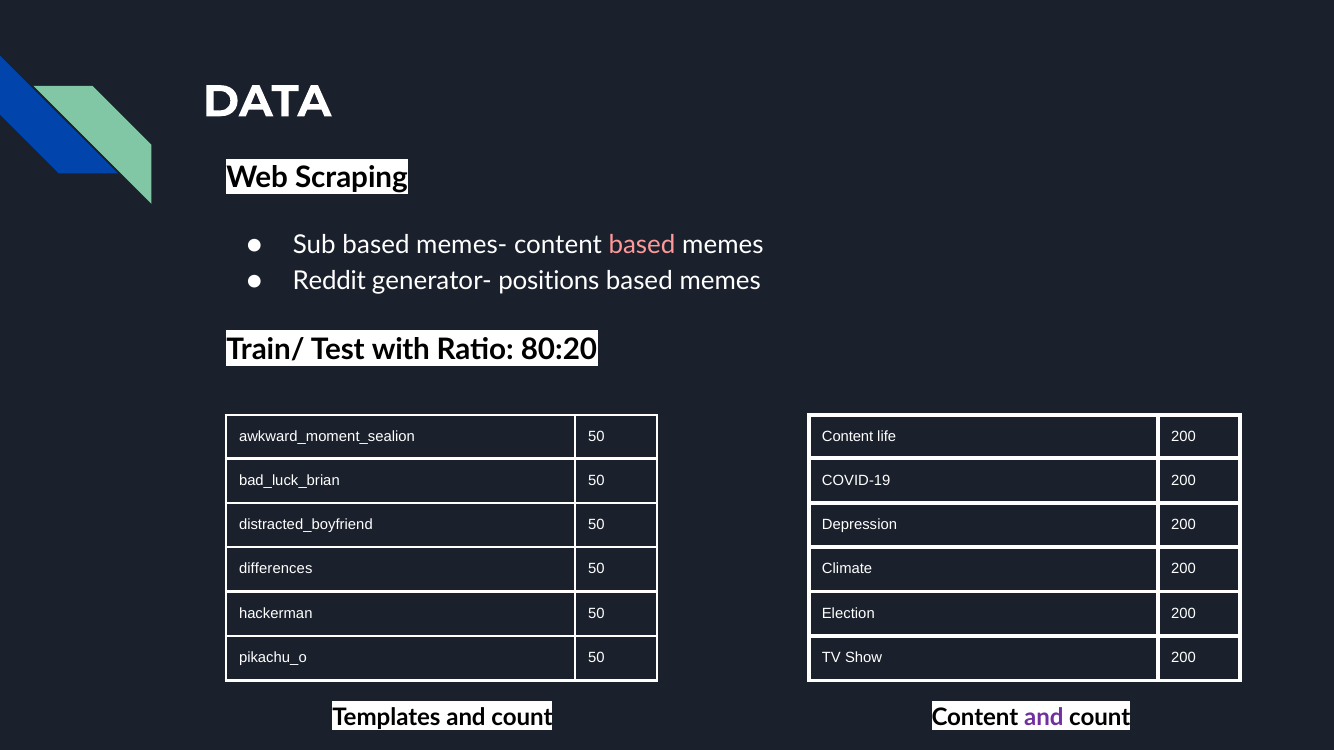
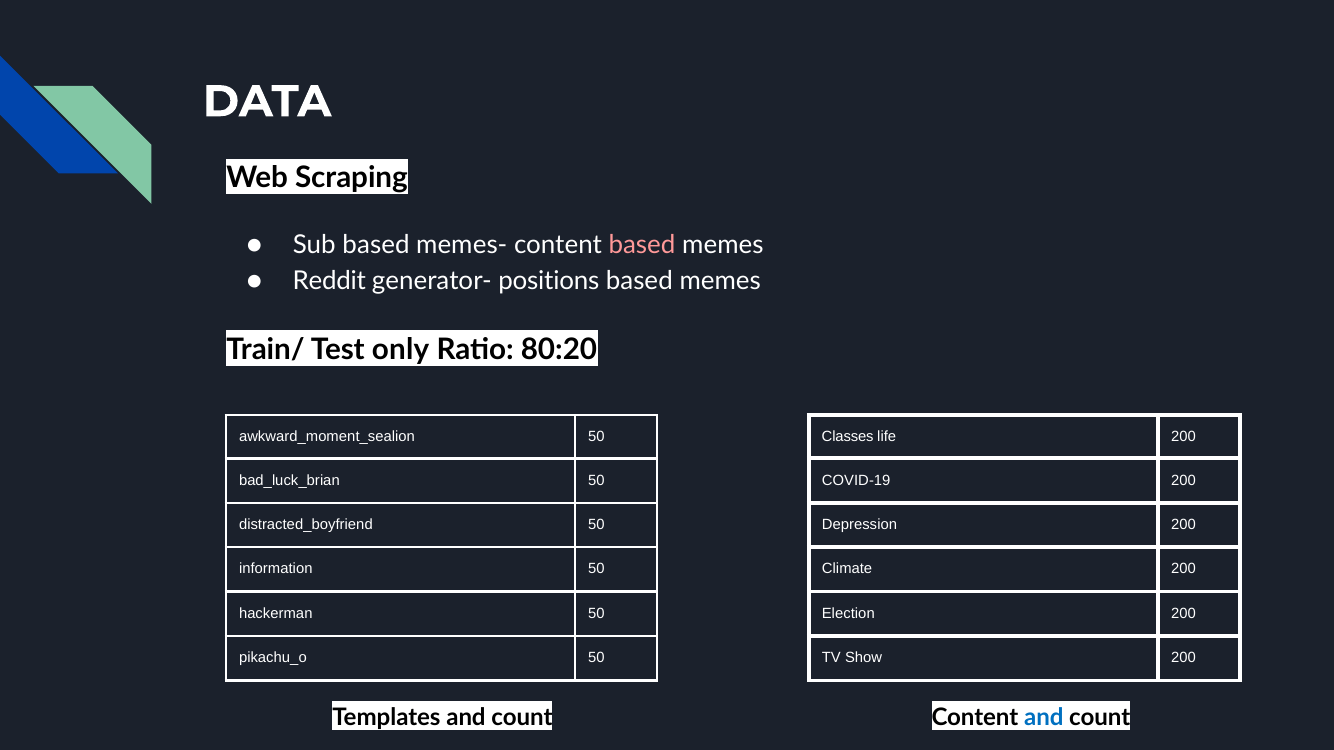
with: with -> only
Content at (848, 437): Content -> Classes
differences: differences -> information
and at (1044, 717) colour: purple -> blue
